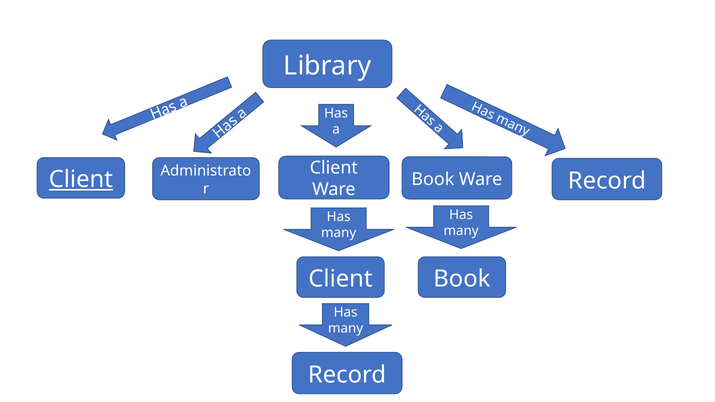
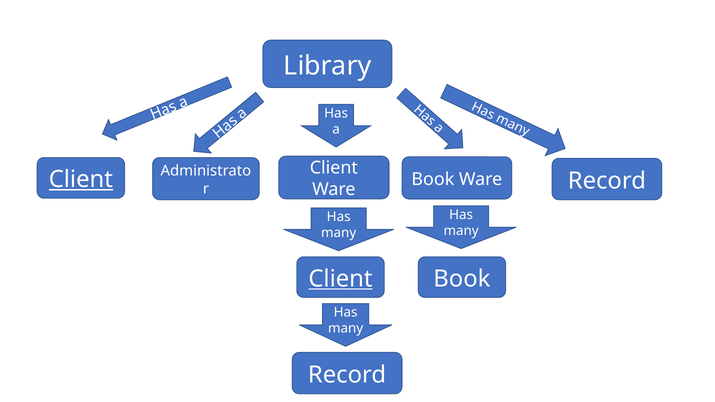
Client at (340, 279) underline: none -> present
